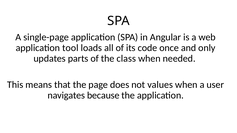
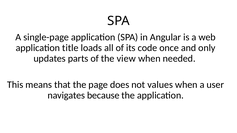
tool: tool -> title
class: class -> view
